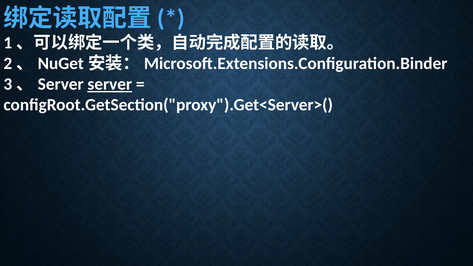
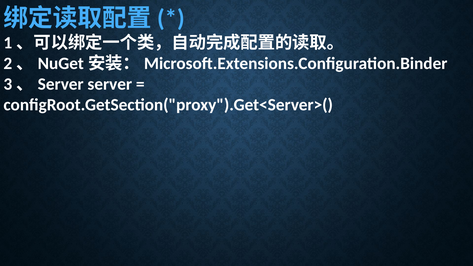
server underline: present -> none
